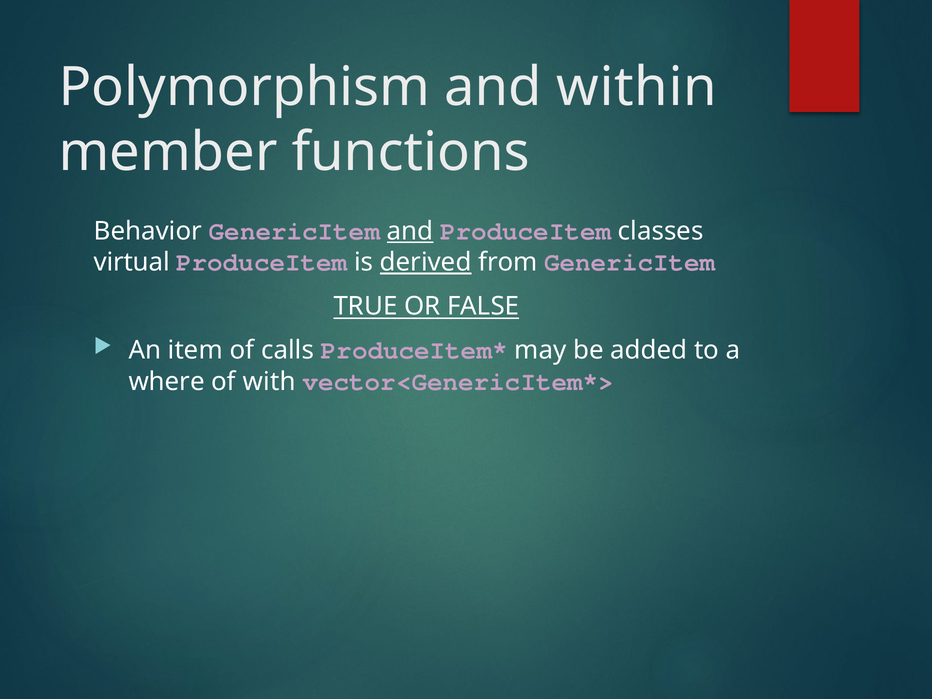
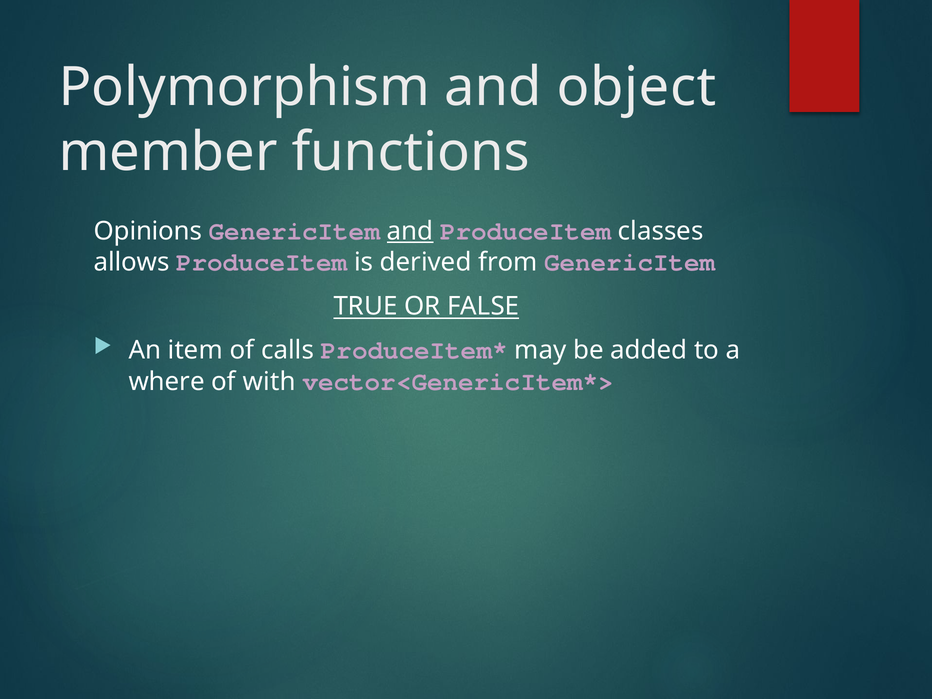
within: within -> object
Behavior: Behavior -> Opinions
virtual: virtual -> allows
derived underline: present -> none
